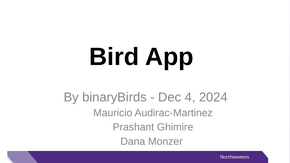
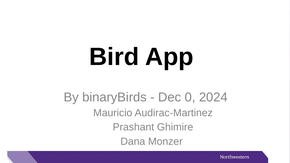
4: 4 -> 0
